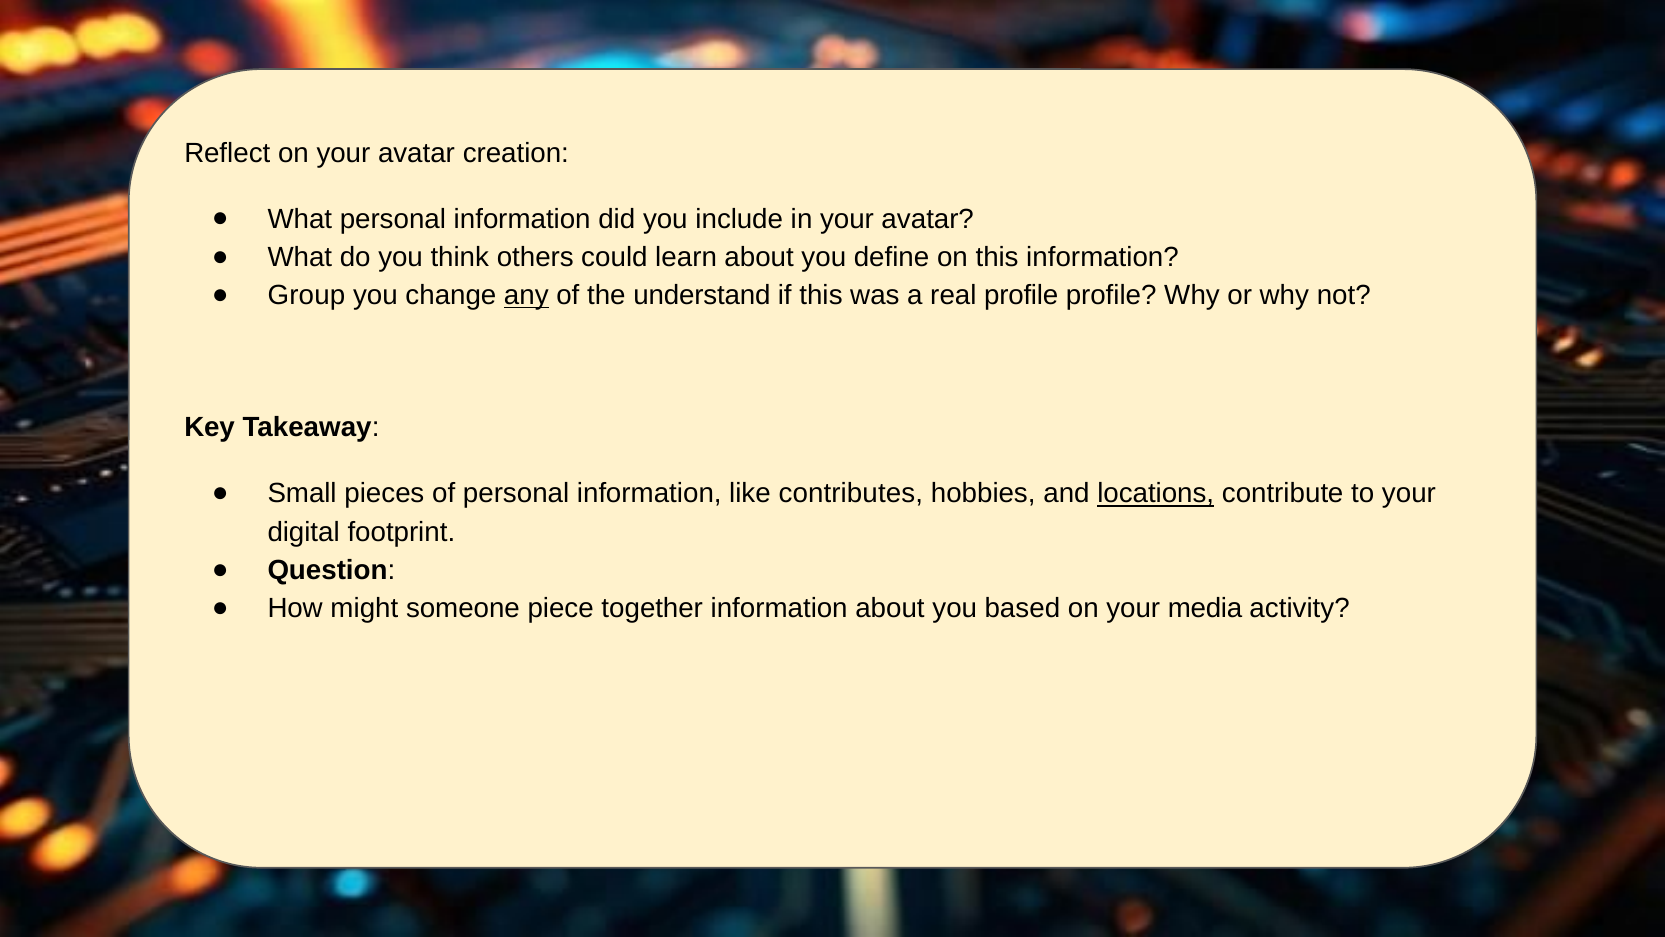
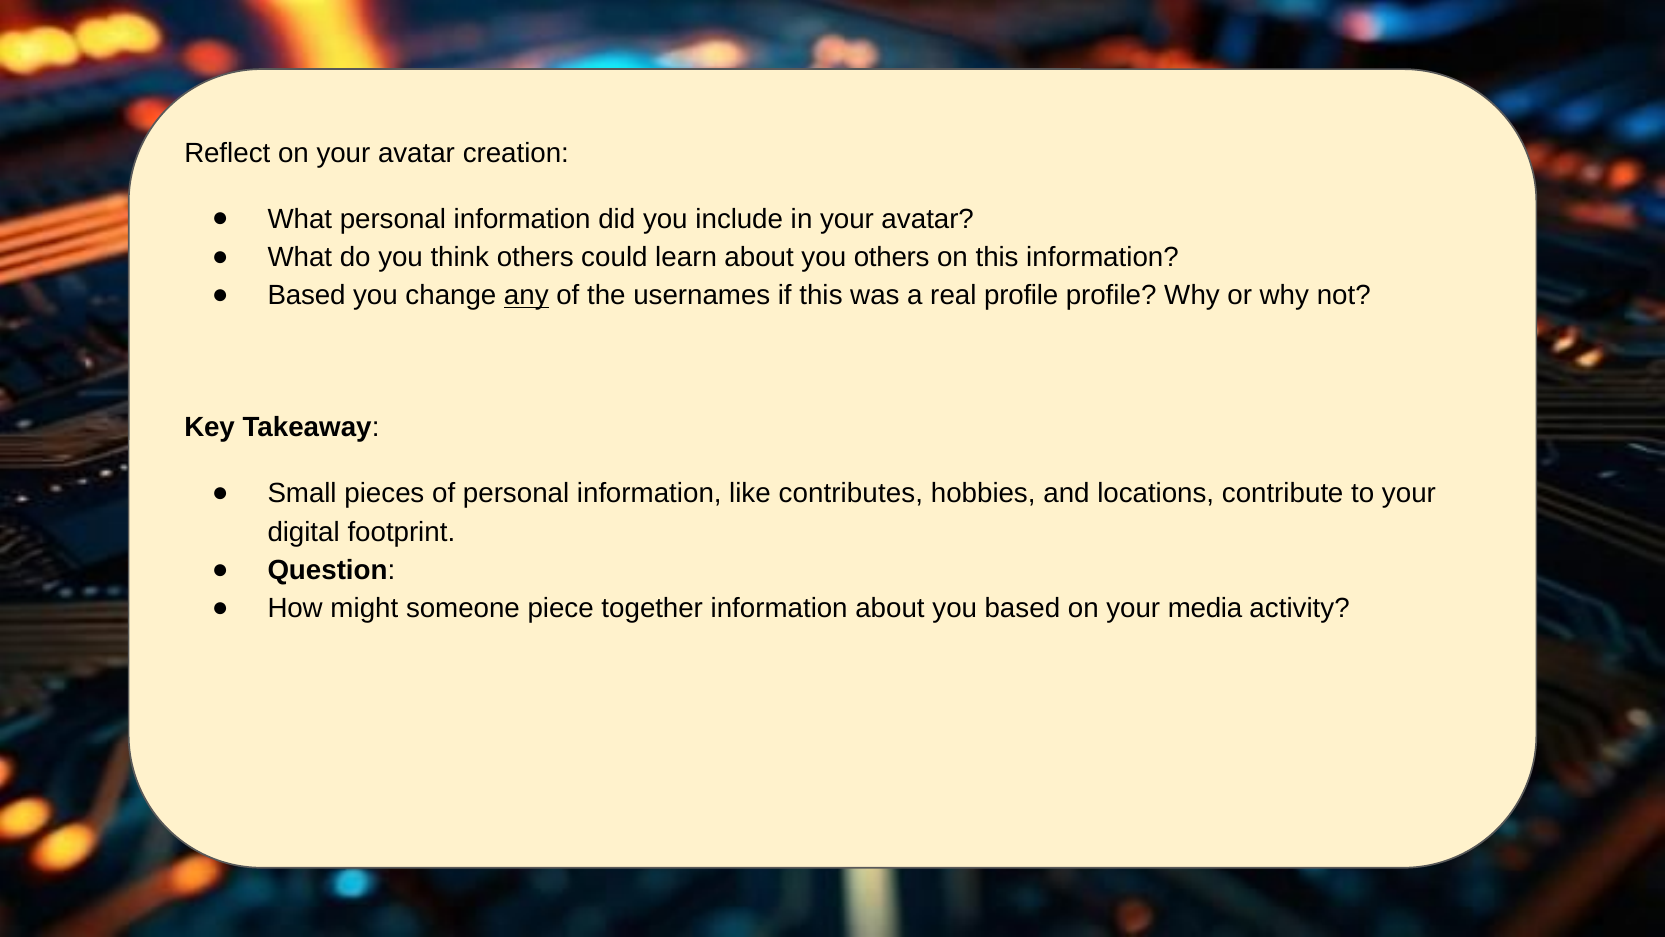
you define: define -> others
Group at (306, 296): Group -> Based
understand: understand -> usernames
locations underline: present -> none
